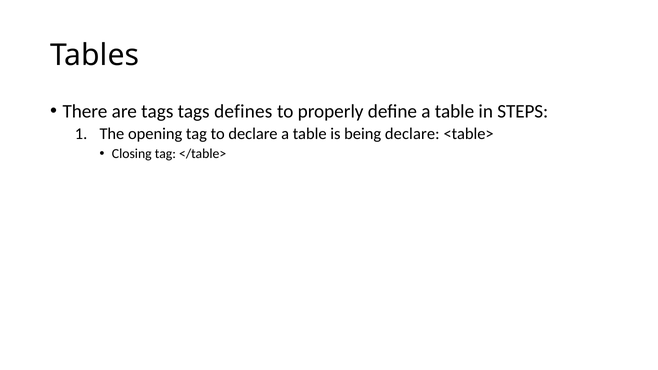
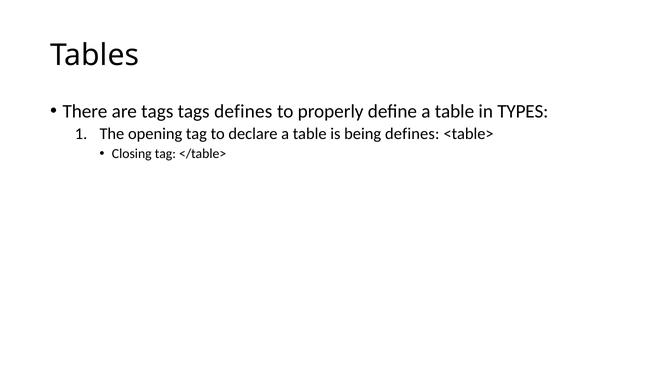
STEPS: STEPS -> TYPES
being declare: declare -> defines
